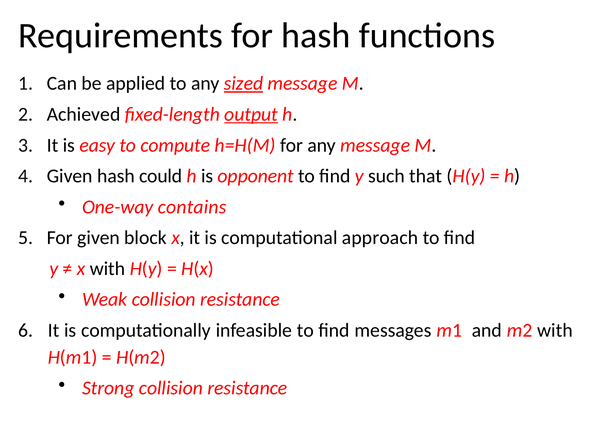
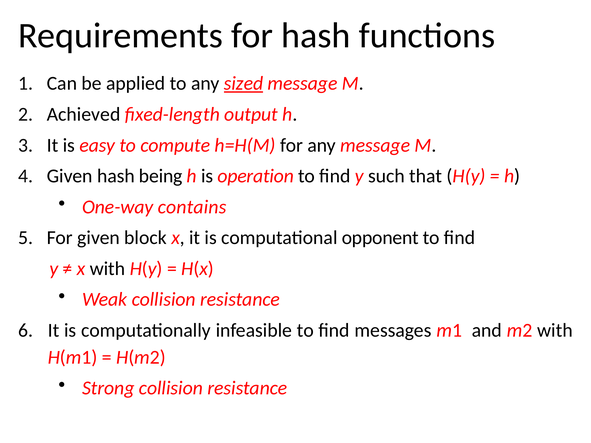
output underline: present -> none
could: could -> being
opponent: opponent -> operation
approach: approach -> opponent
